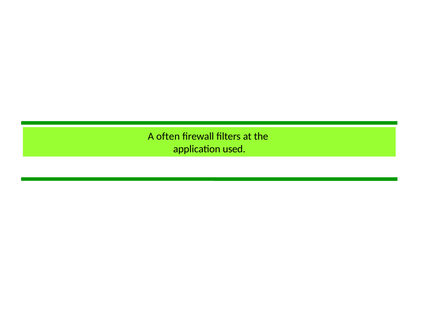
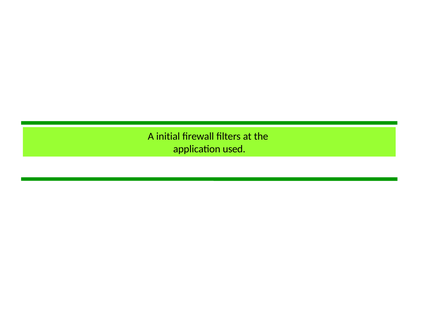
often: often -> initial
